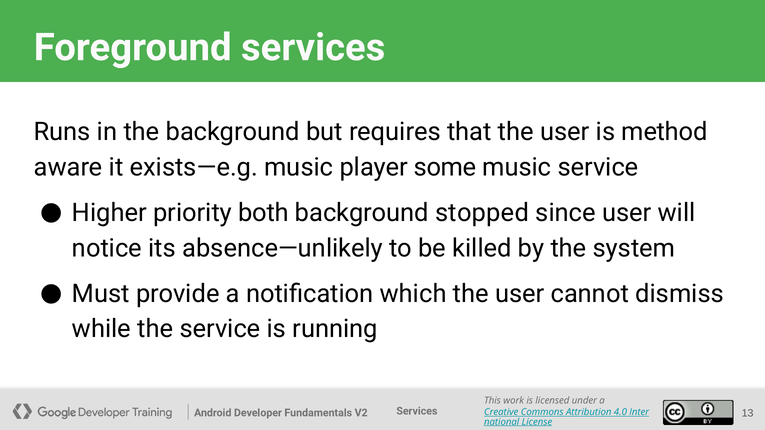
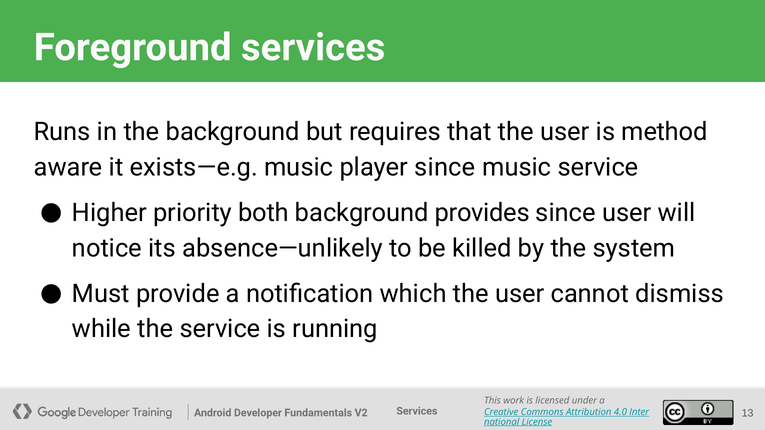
player some: some -> since
stopped: stopped -> provides
